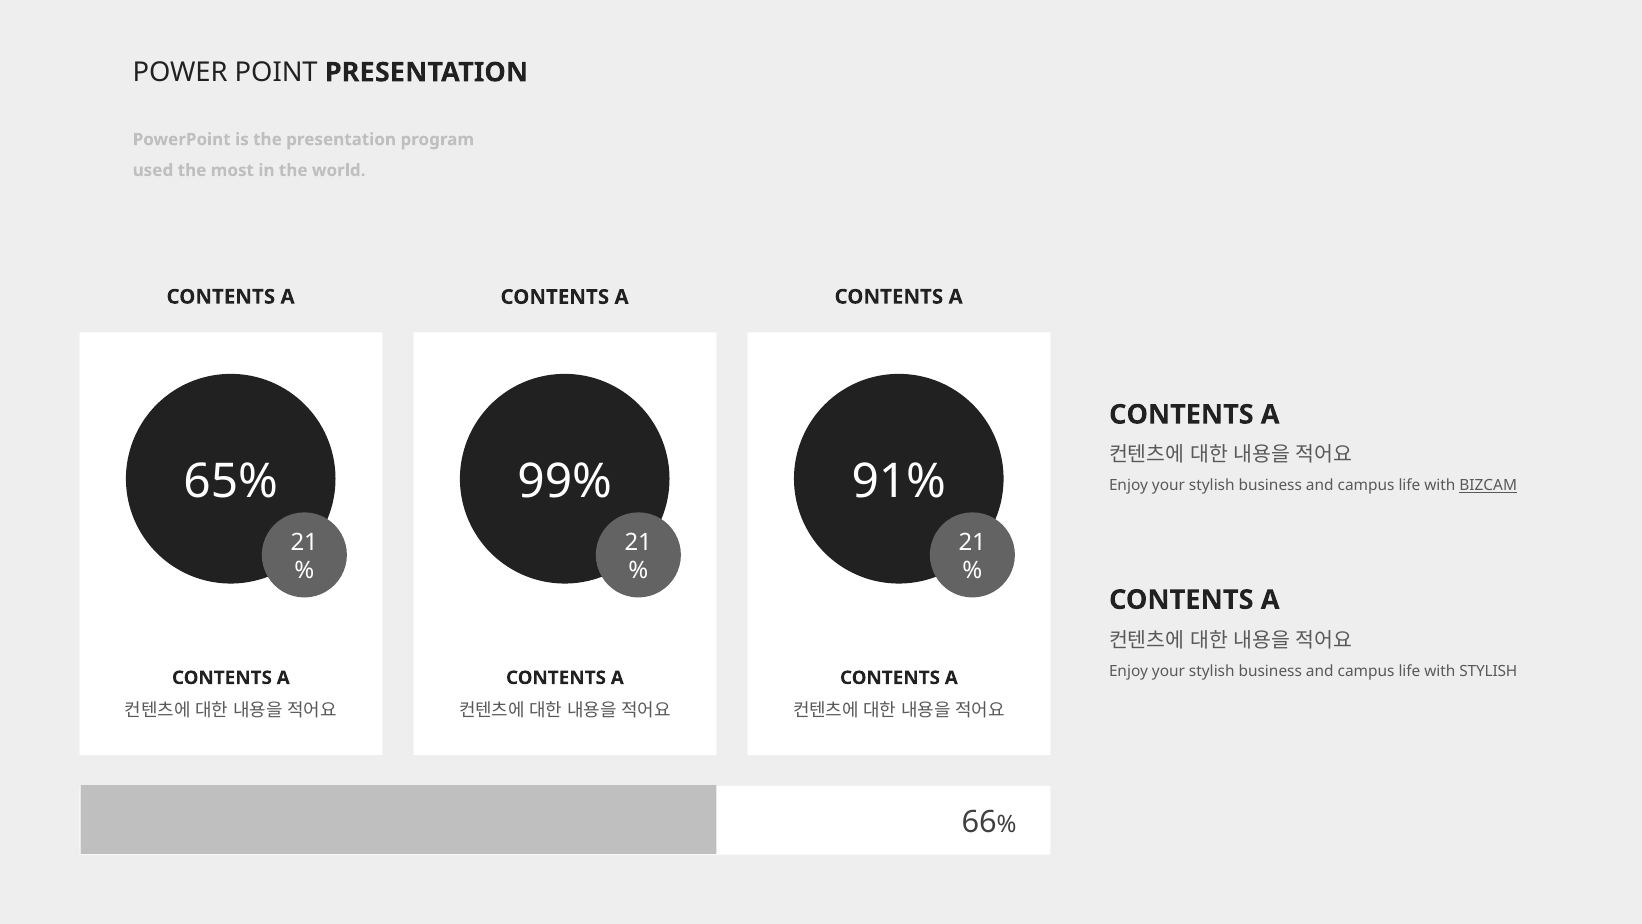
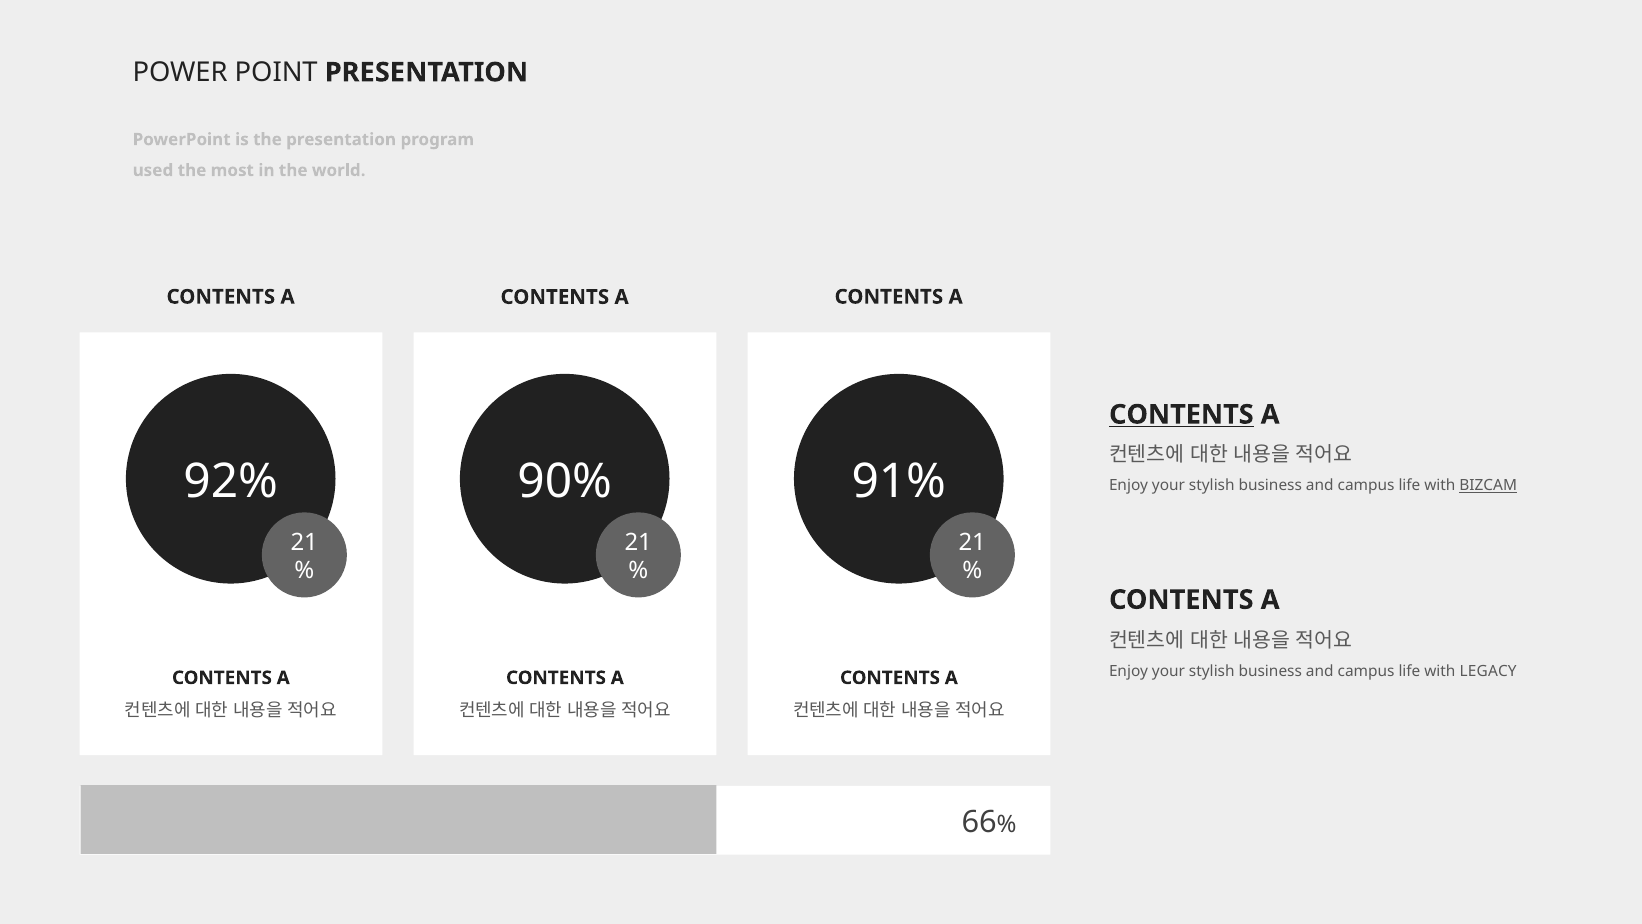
CONTENTS at (1181, 414) underline: none -> present
65%: 65% -> 92%
99%: 99% -> 90%
with STYLISH: STYLISH -> LEGACY
